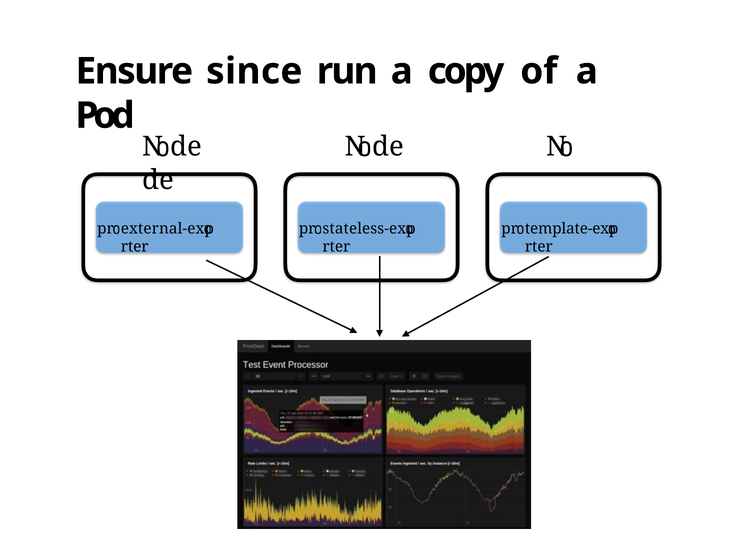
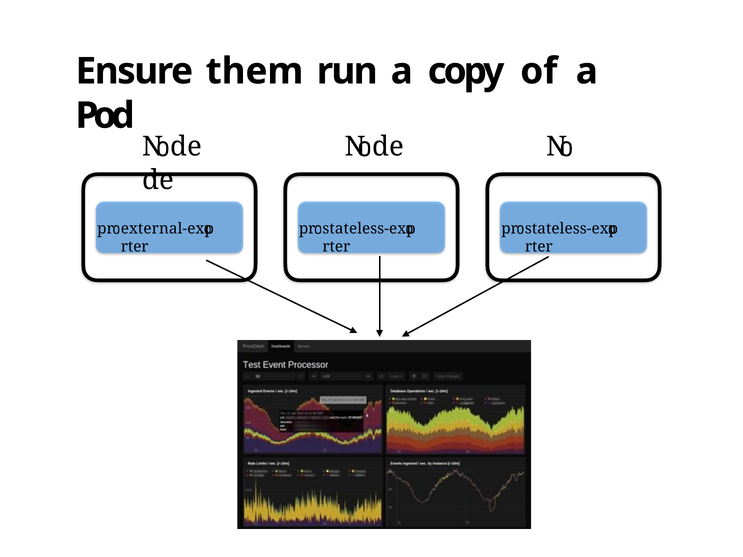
since: since -> them
template-exp at (572, 229): template-exp -> stateless-exp
